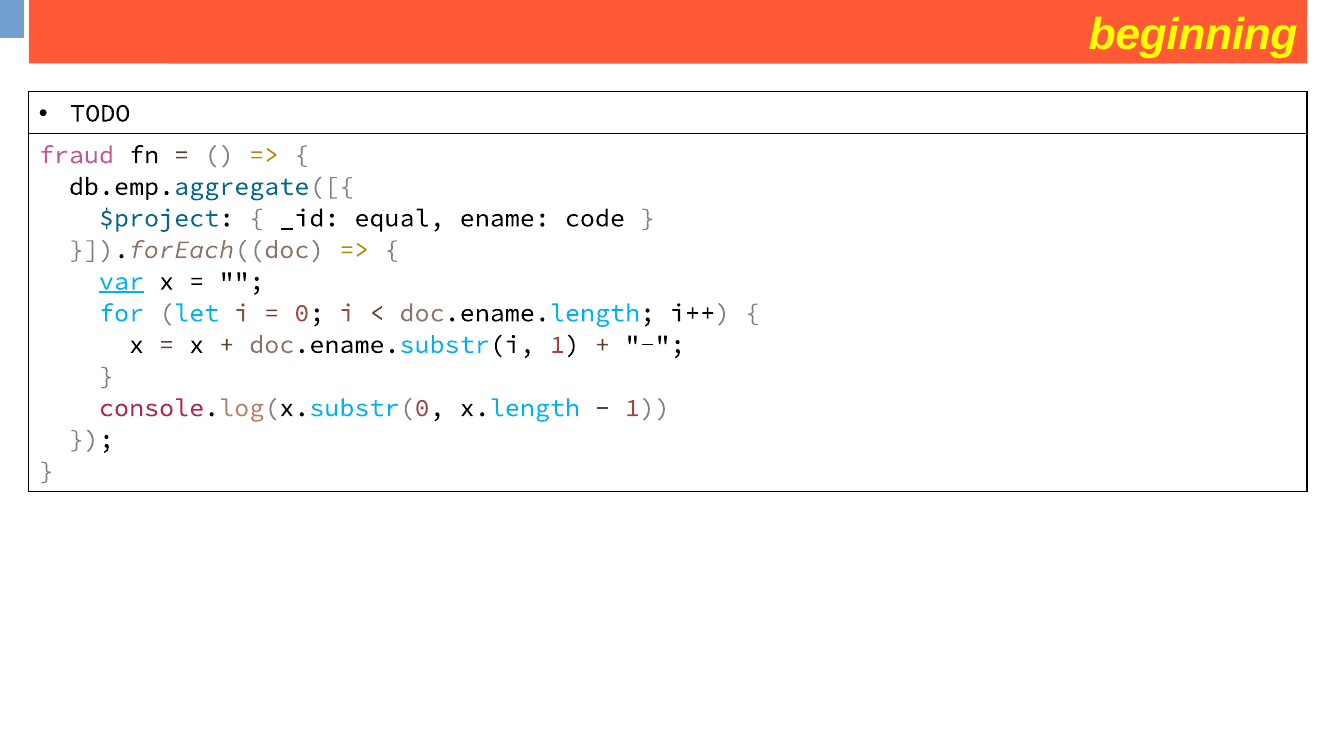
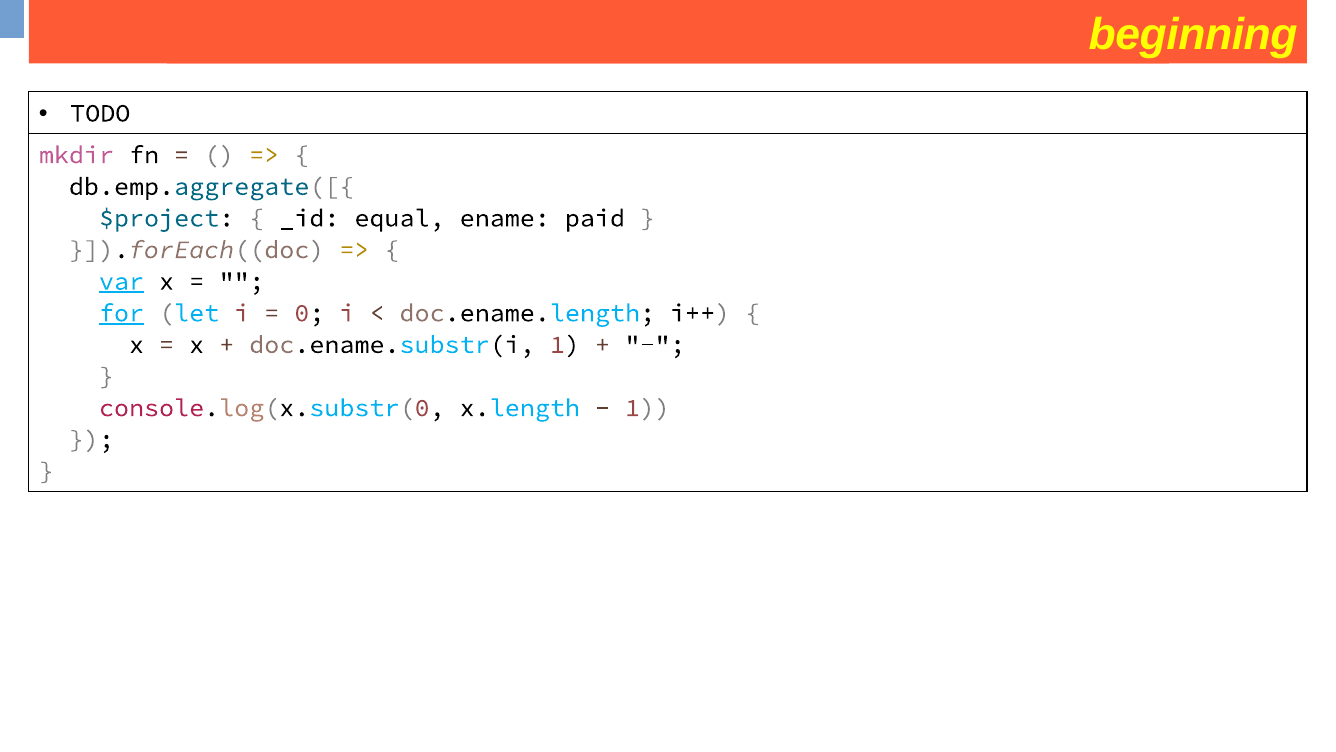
fraud: fraud -> mkdir
code: code -> paid
for underline: none -> present
